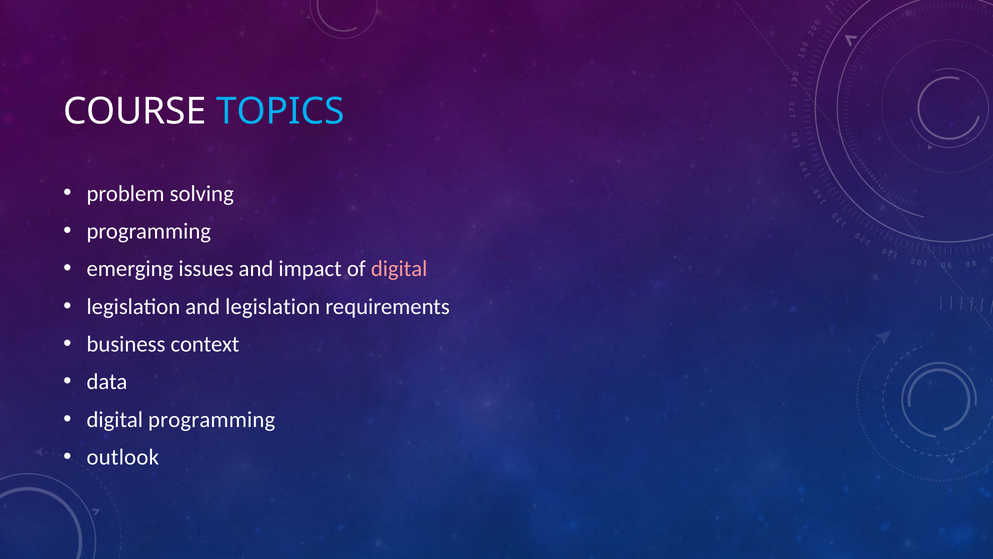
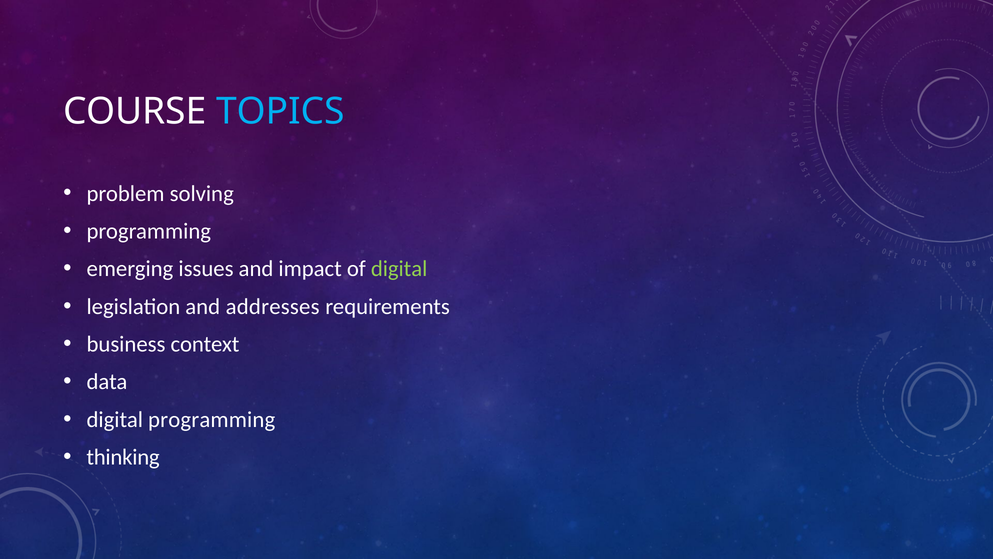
digital at (399, 269) colour: pink -> light green
and legislation: legislation -> addresses
outlook: outlook -> thinking
